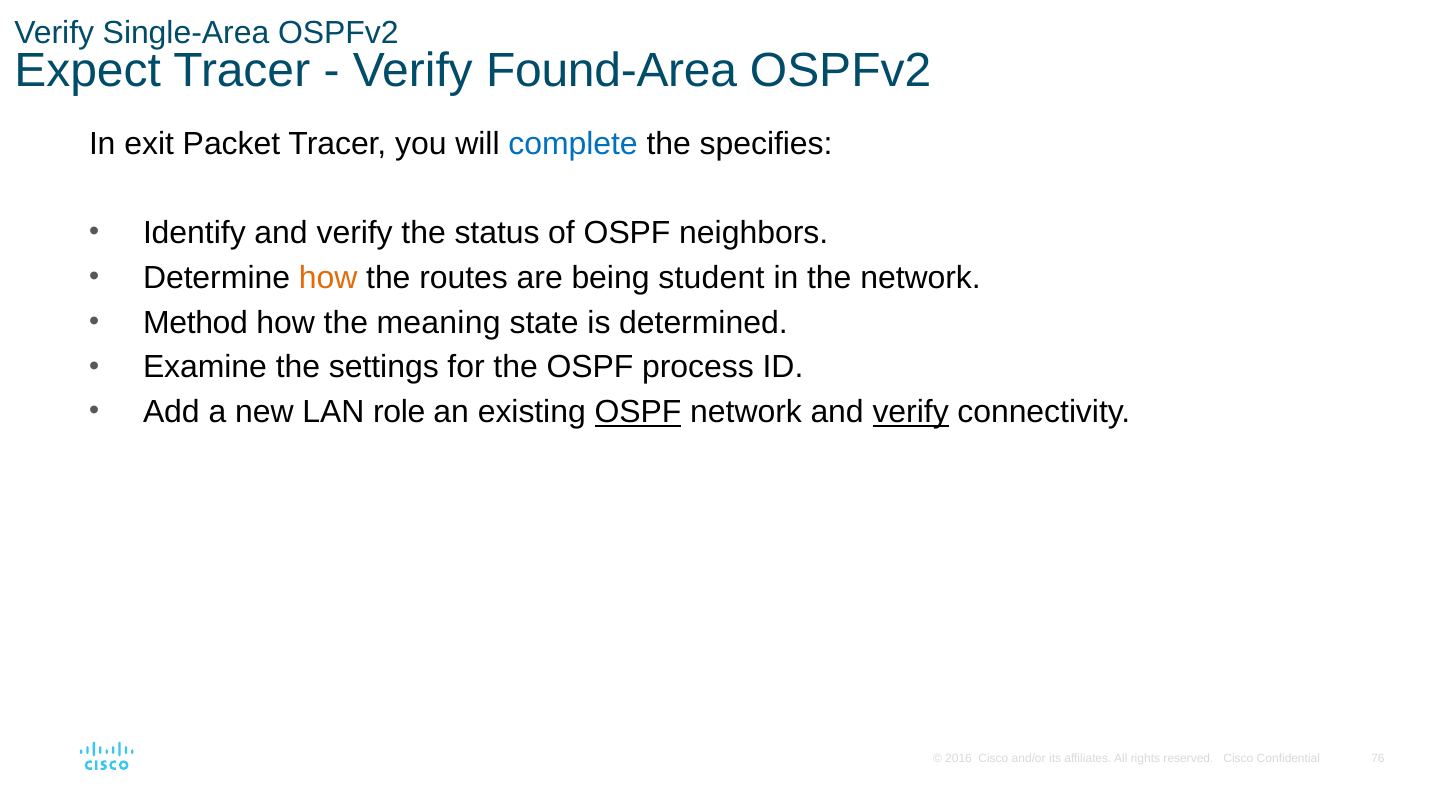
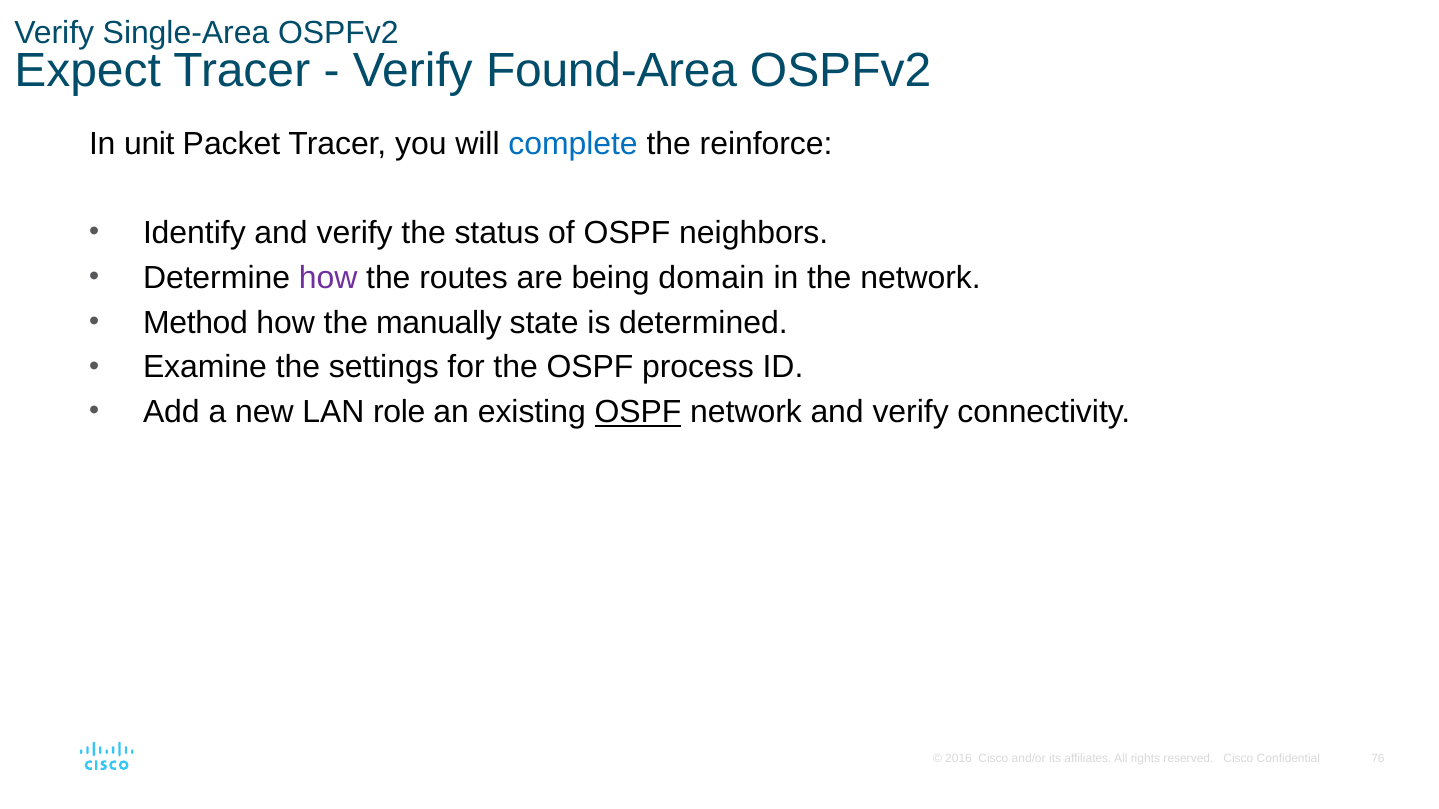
exit: exit -> unit
specifies: specifies -> reinforce
how at (328, 278) colour: orange -> purple
student: student -> domain
meaning: meaning -> manually
verify at (911, 412) underline: present -> none
